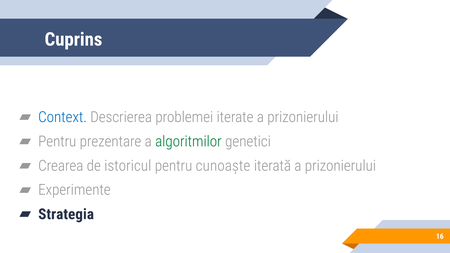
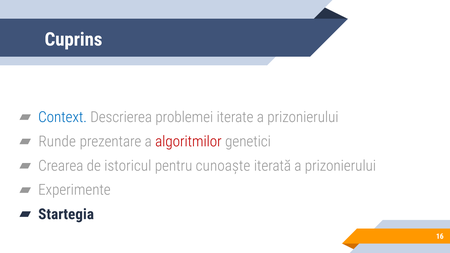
Pentru at (57, 142): Pentru -> Runde
algoritmilor colour: green -> red
Strategia: Strategia -> Startegia
